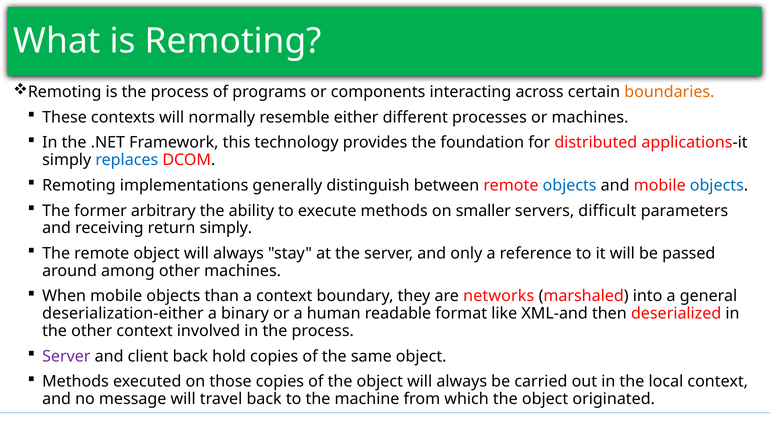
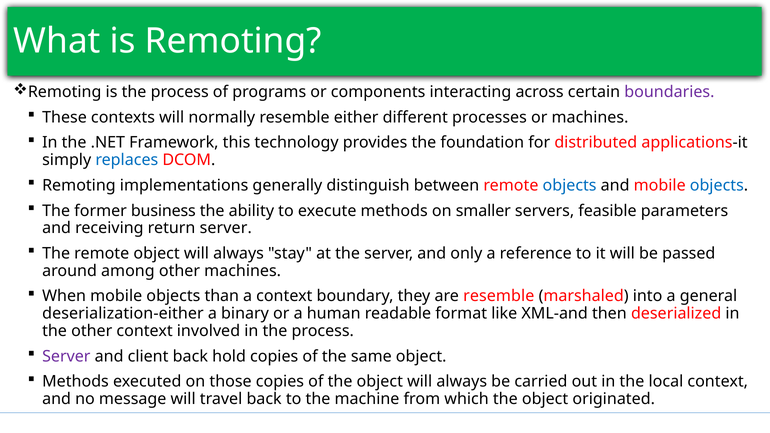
boundaries colour: orange -> purple
arbitrary: arbitrary -> business
difficult: difficult -> feasible
return simply: simply -> server
are networks: networks -> resemble
